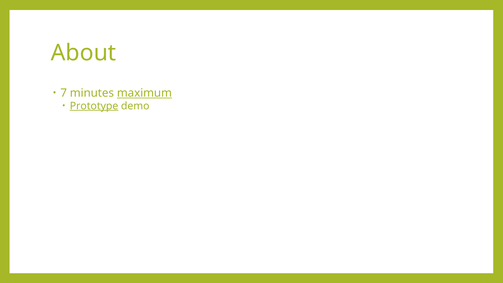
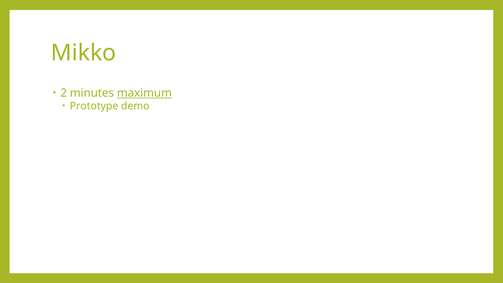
About: About -> Mikko
7: 7 -> 2
Prototype underline: present -> none
